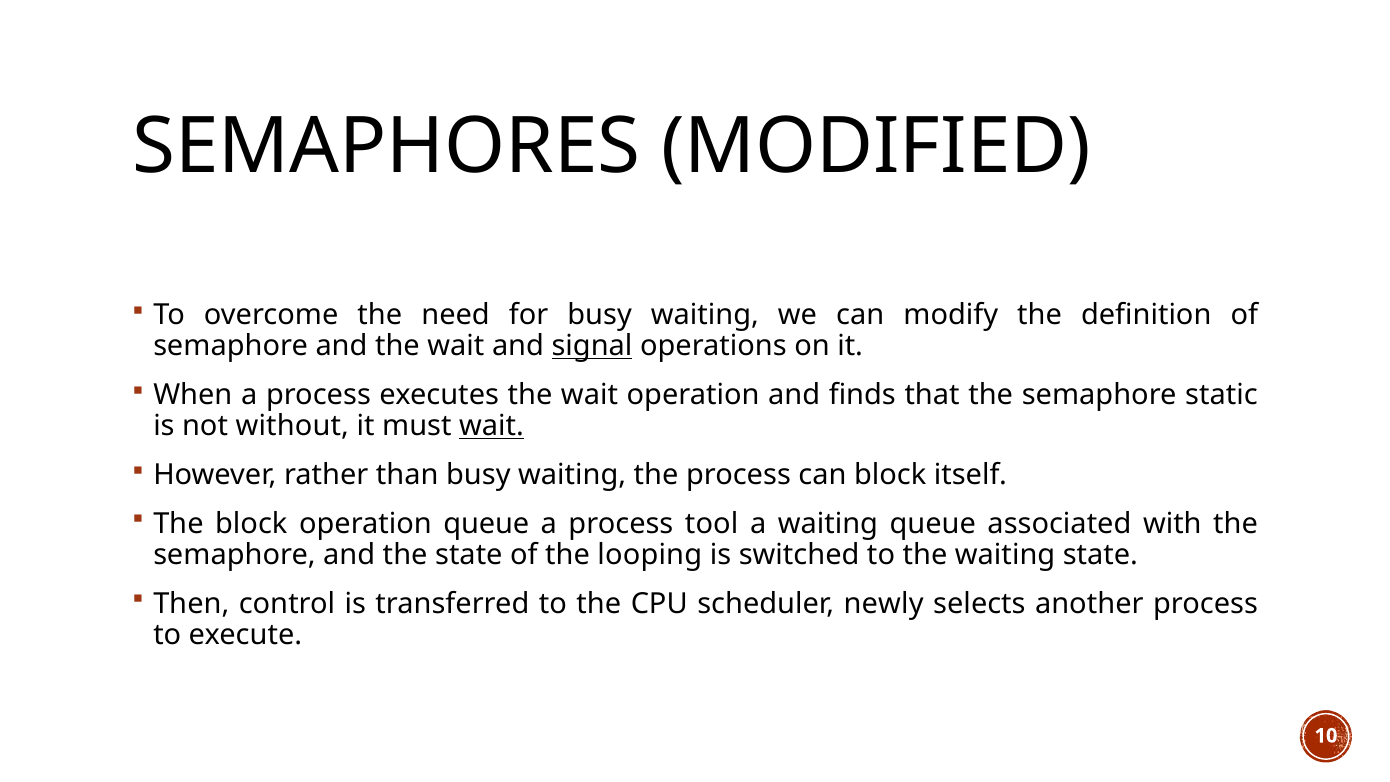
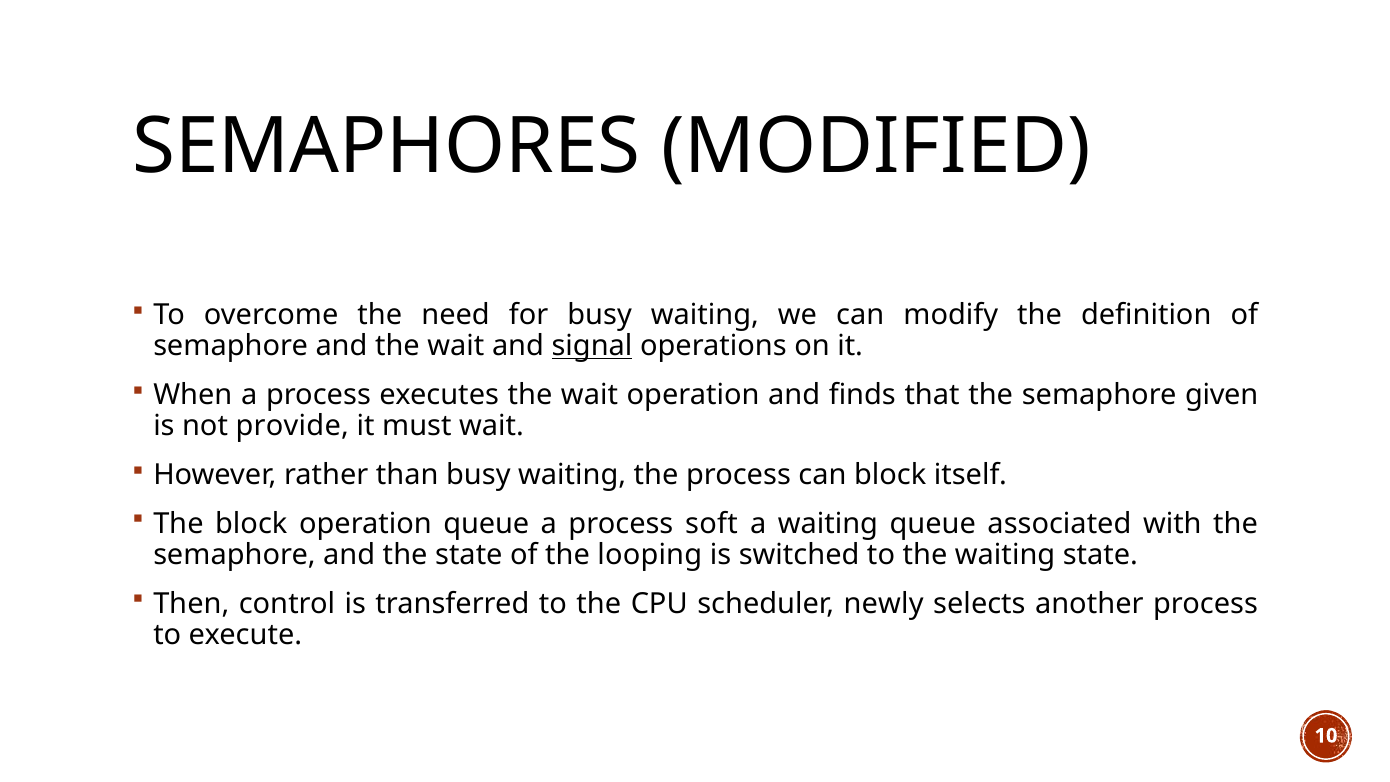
static: static -> given
without: without -> provide
wait at (492, 426) underline: present -> none
tool: tool -> soft
